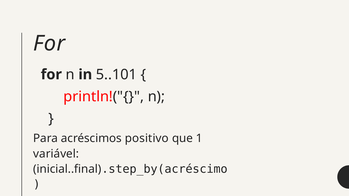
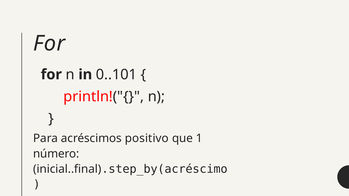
5..101: 5..101 -> 0..101
variável: variável -> número
